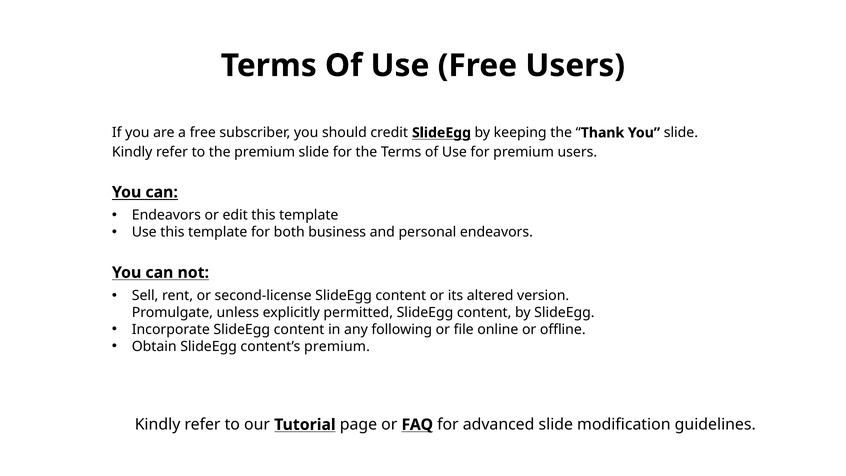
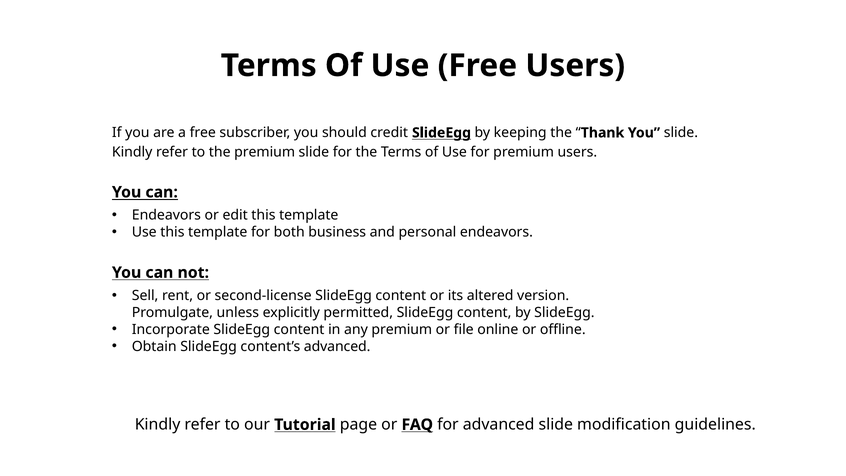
any following: following -> premium
content’s premium: premium -> advanced
